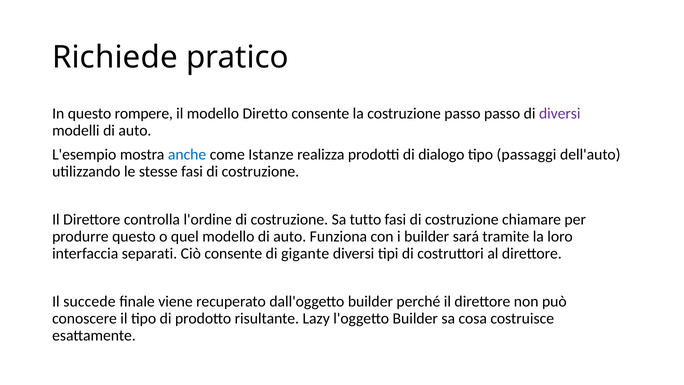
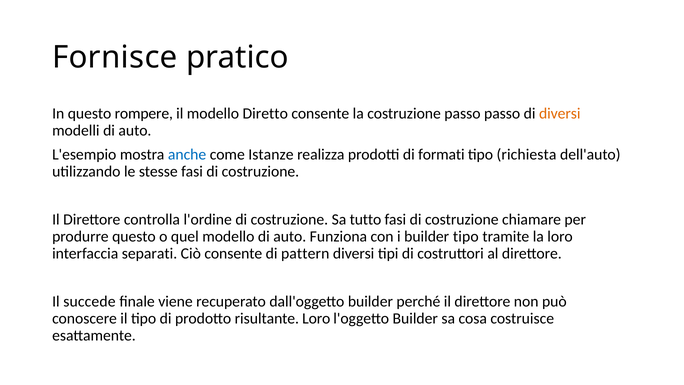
Richiede: Richiede -> Fornisce
diversi at (560, 113) colour: purple -> orange
dialogo: dialogo -> formati
passaggi: passaggi -> richiesta
builder sará: sará -> tipo
gigante: gigante -> pattern
risultante Lazy: Lazy -> Loro
